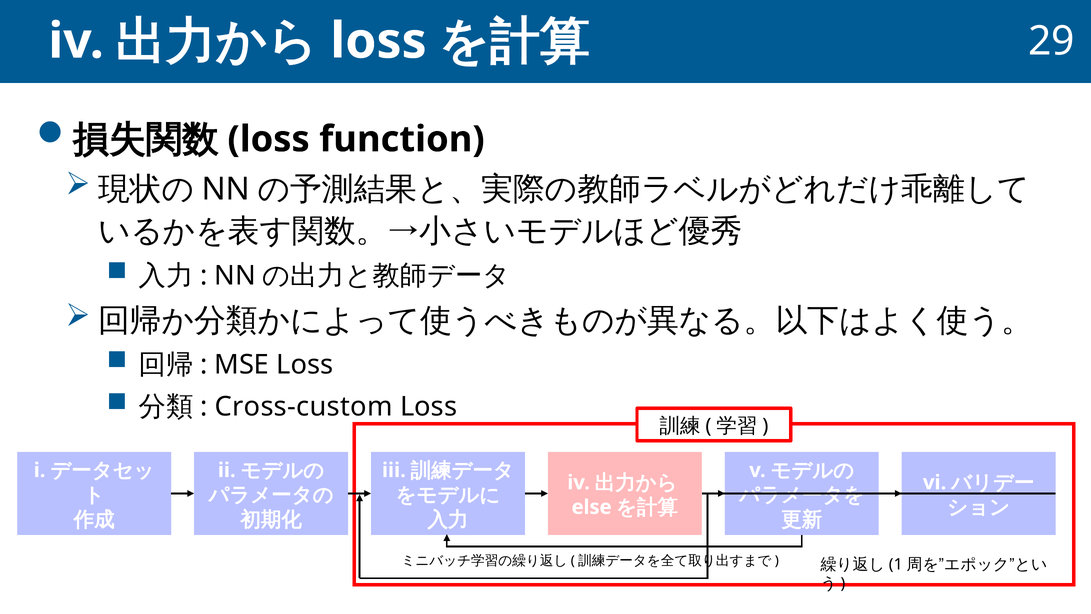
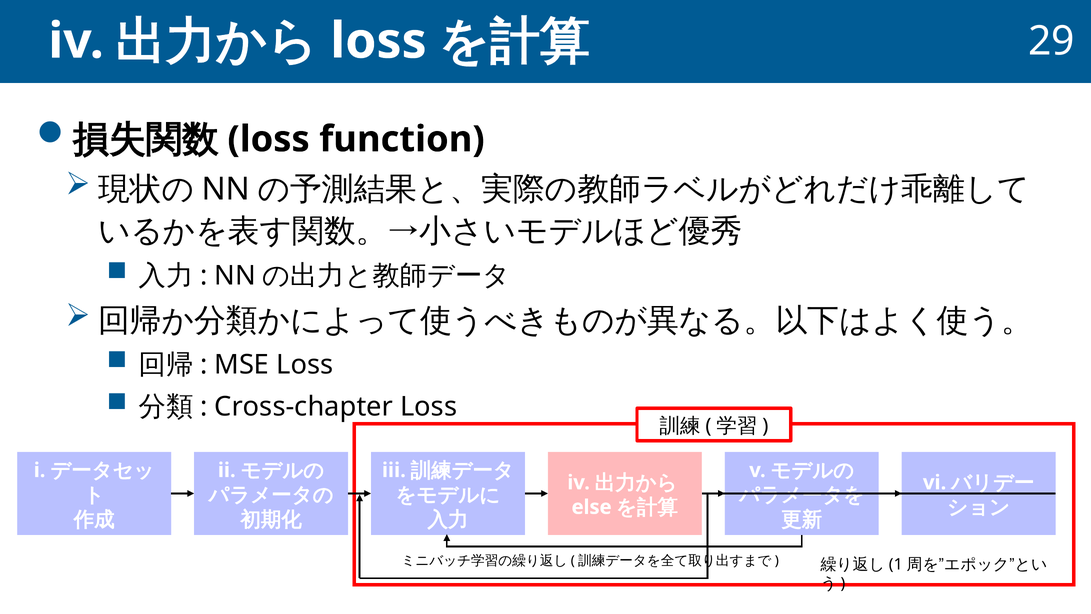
Cross-custom: Cross-custom -> Cross-chapter
